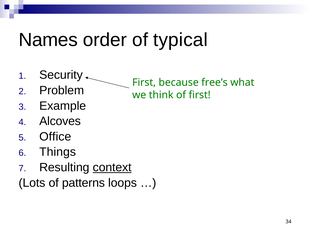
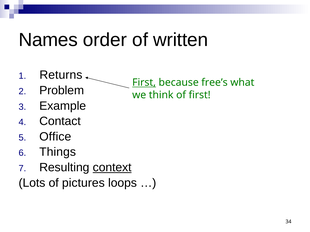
typical: typical -> written
Security: Security -> Returns
First at (144, 83) underline: none -> present
Alcoves: Alcoves -> Contact
patterns: patterns -> pictures
